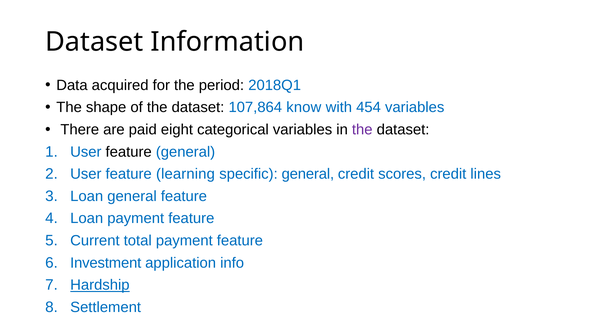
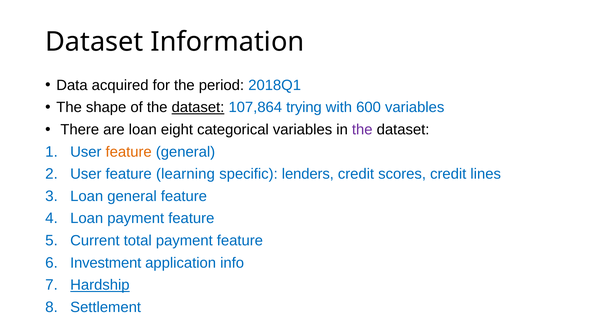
dataset at (198, 107) underline: none -> present
know: know -> trying
454: 454 -> 600
are paid: paid -> loan
feature at (129, 152) colour: black -> orange
specific general: general -> lenders
